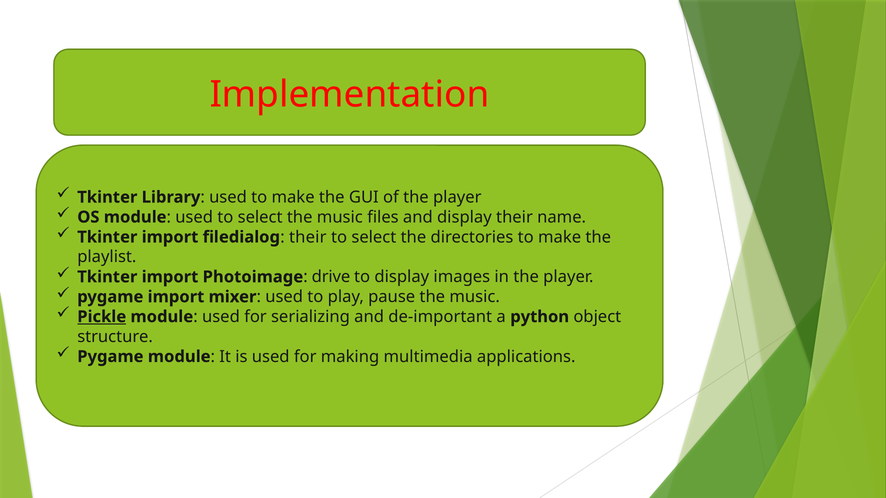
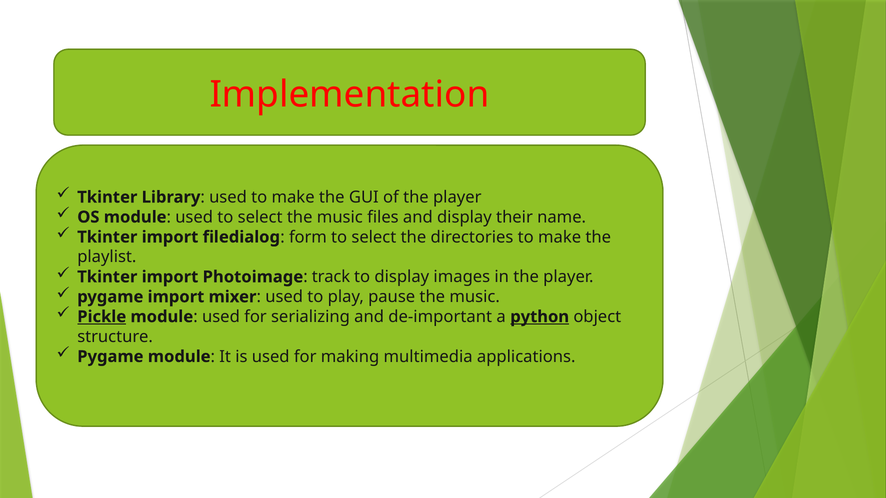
their at (308, 237): their -> form
drive: drive -> track
python underline: none -> present
